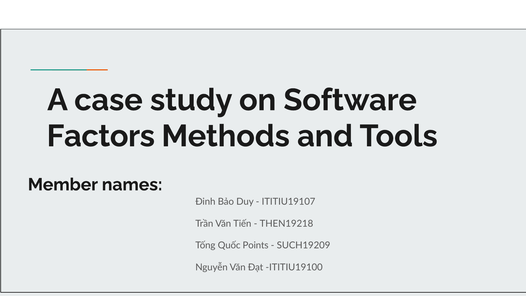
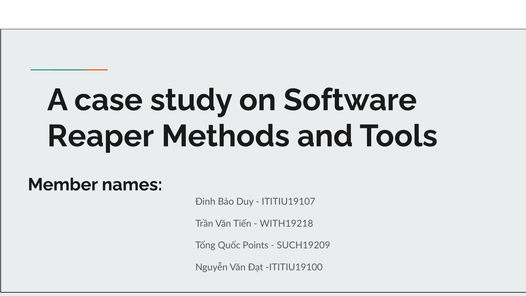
Factors: Factors -> Reaper
THEN19218: THEN19218 -> WITH19218
